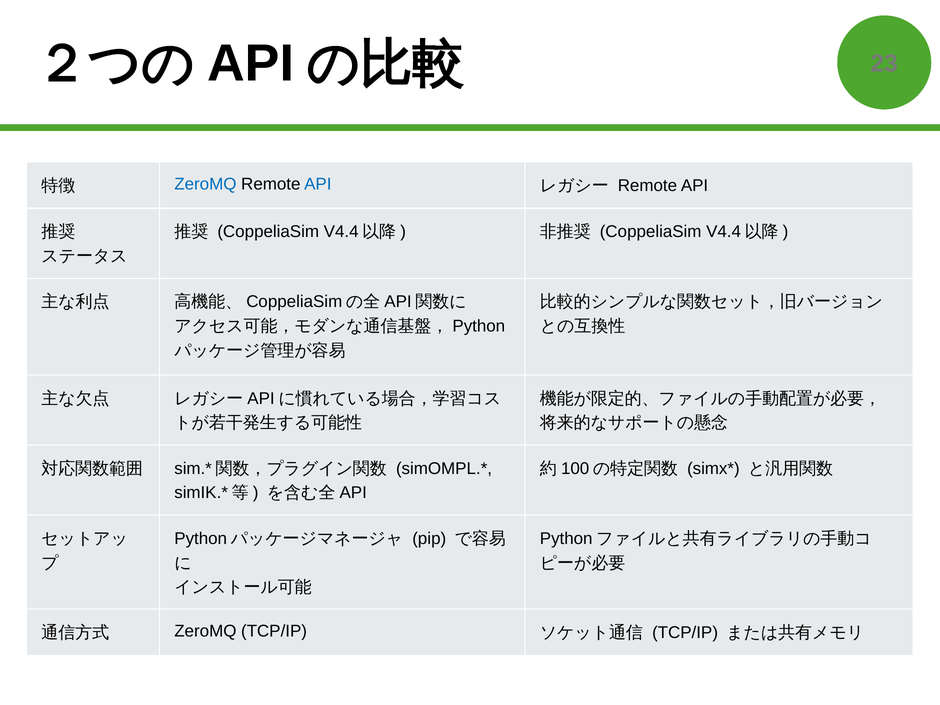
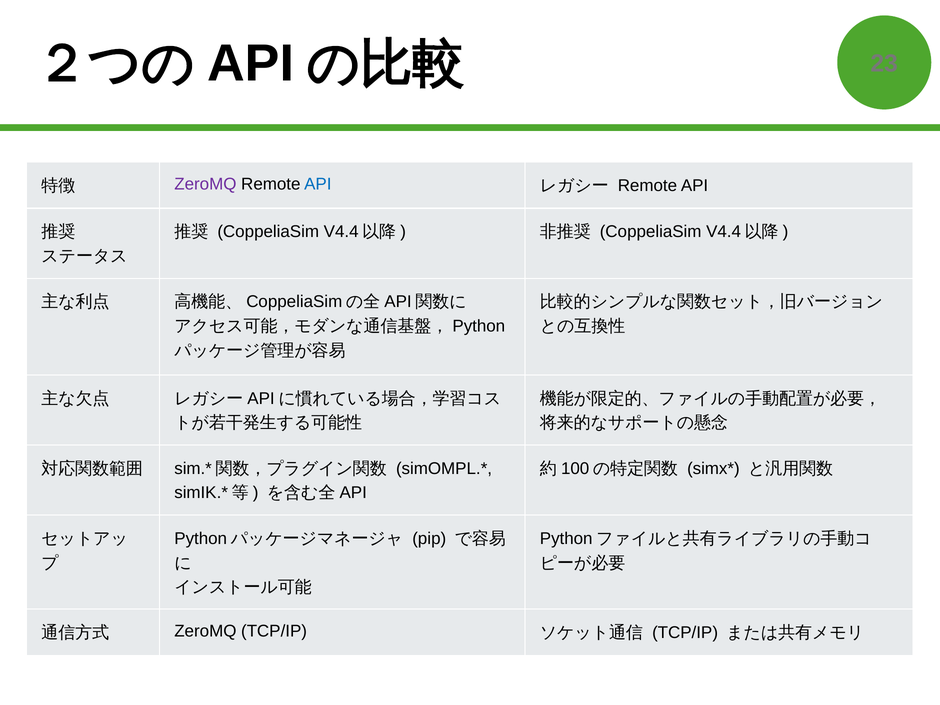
ZeroMQ at (205, 184) colour: blue -> purple
